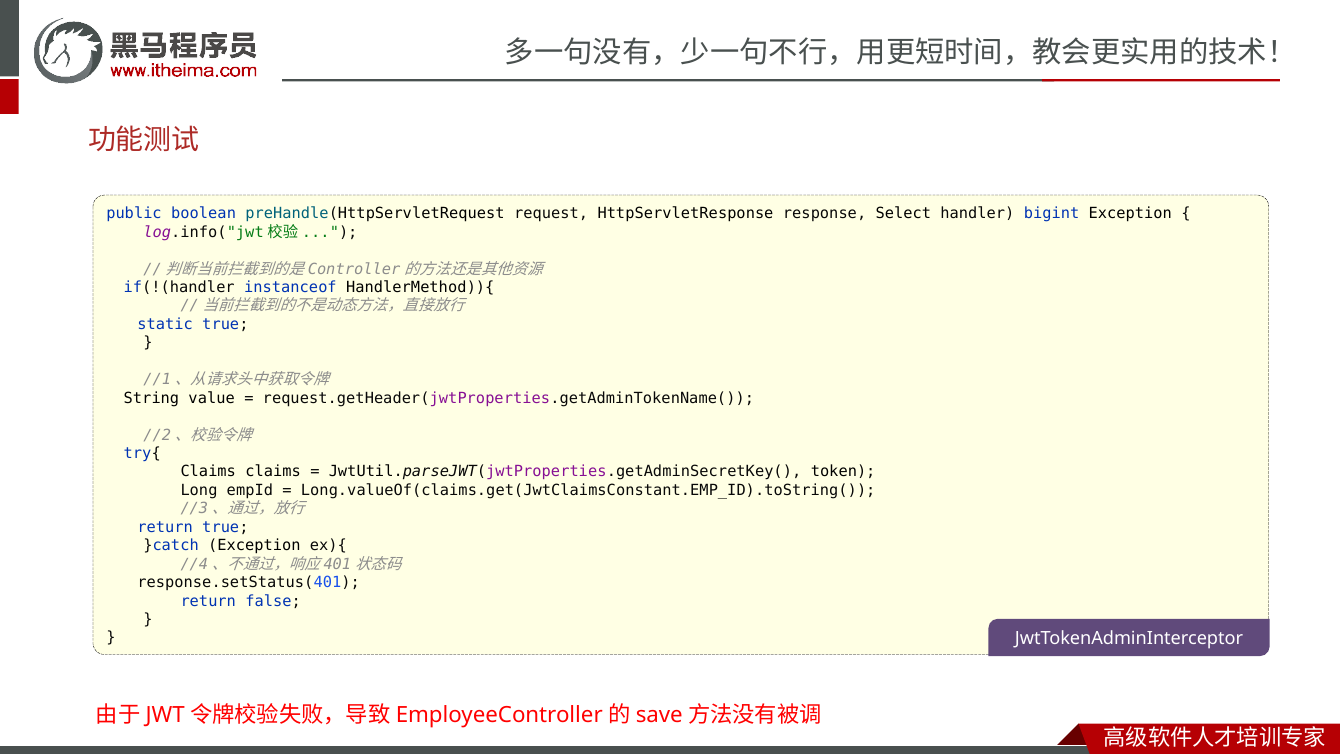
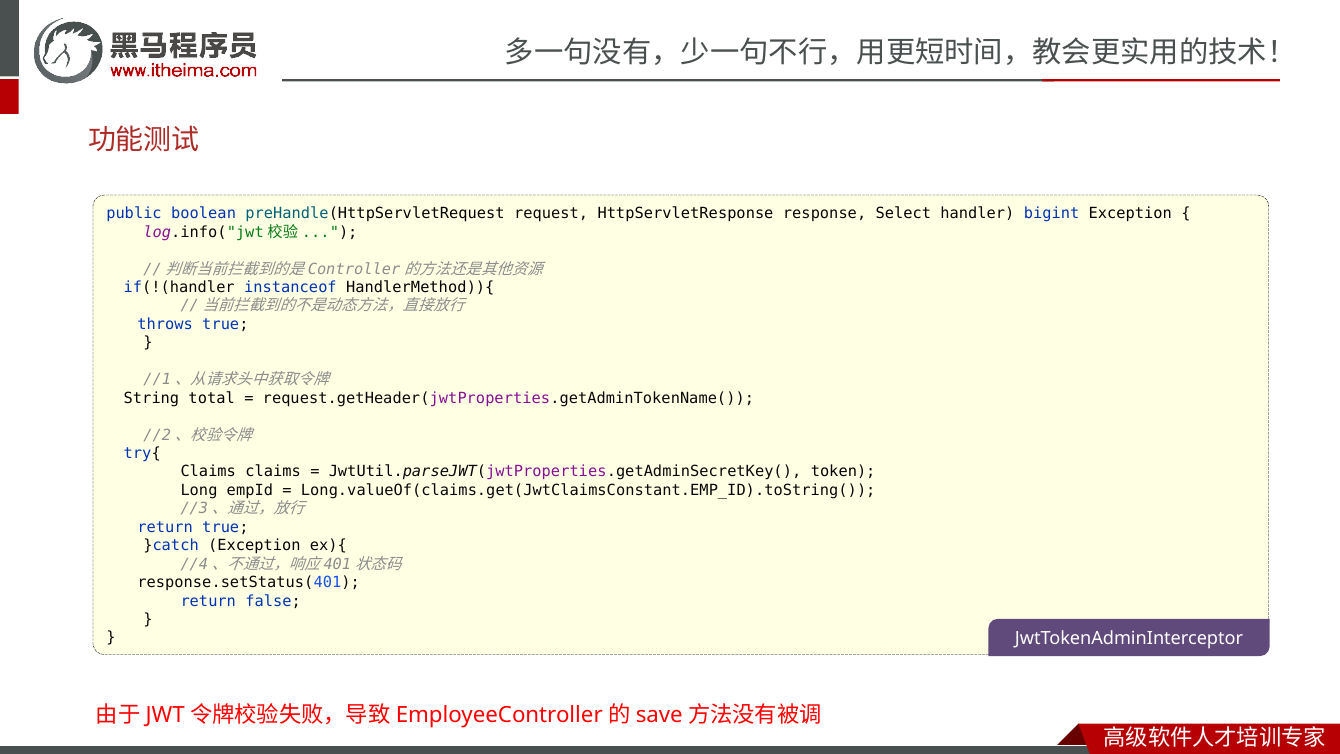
static: static -> throws
value: value -> total
